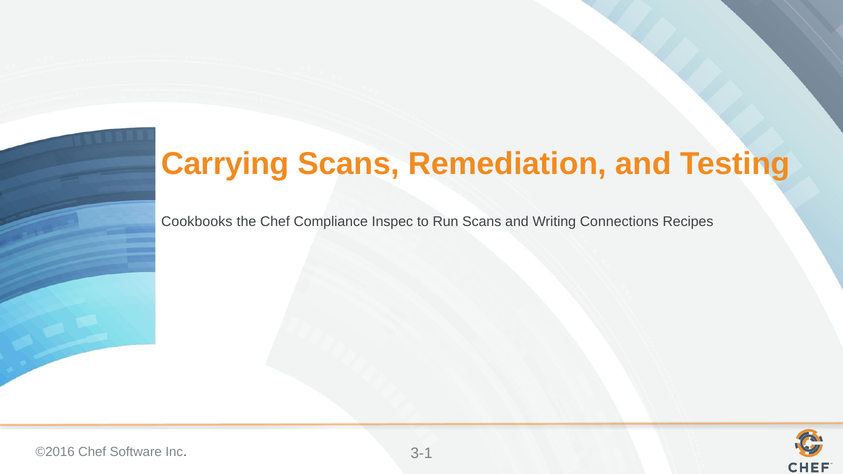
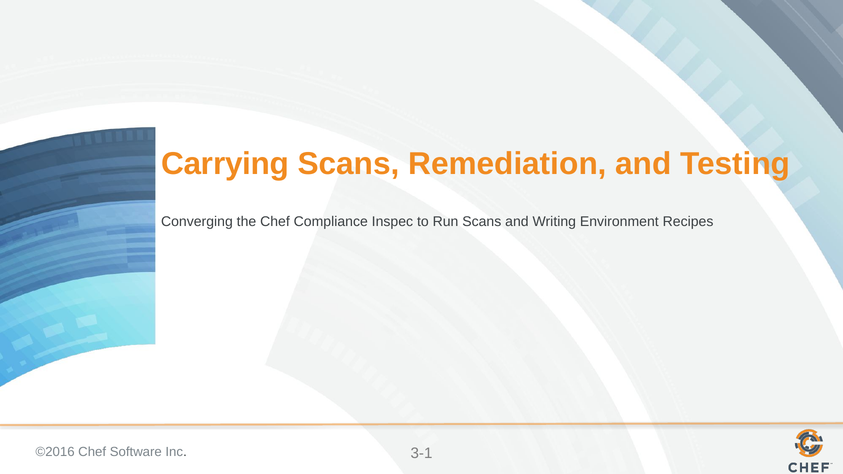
Cookbooks: Cookbooks -> Converging
Connections: Connections -> Environment
